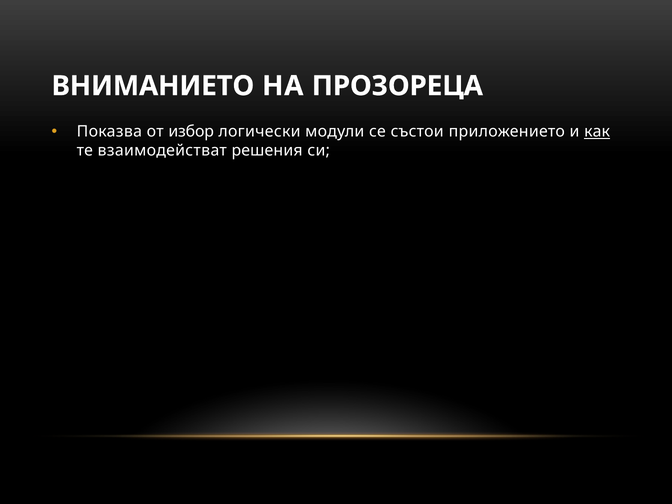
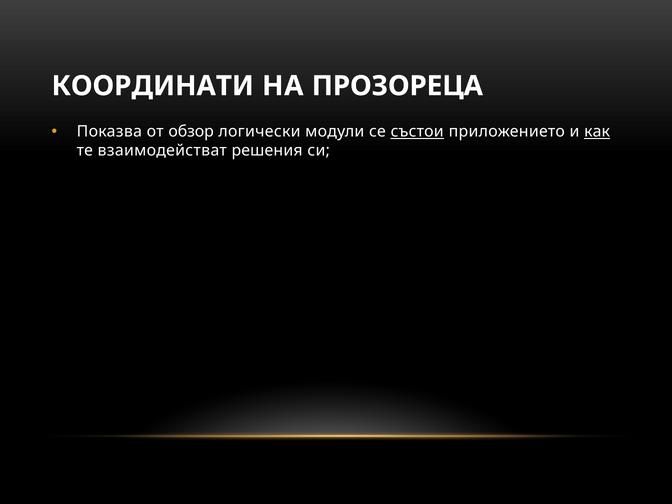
ВНИМАНИЕТО: ВНИМАНИЕТО -> КООРДИНАТИ
избор: избор -> обзор
състои underline: none -> present
